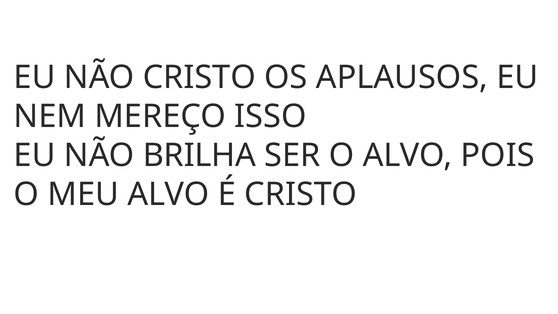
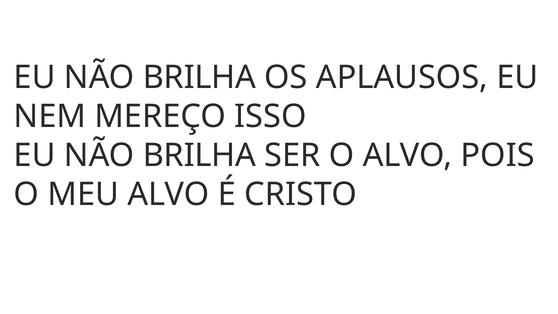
CRISTO at (199, 77): CRISTO -> BRILHA
